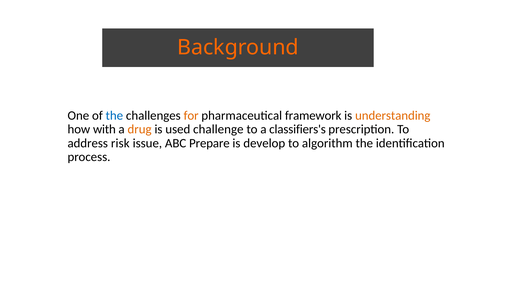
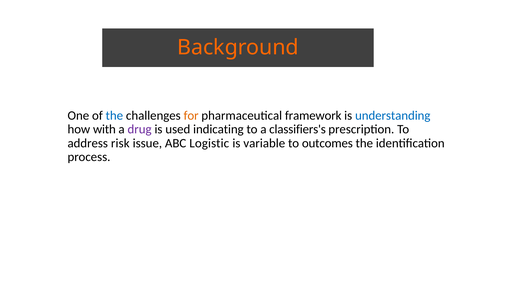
understanding colour: orange -> blue
drug colour: orange -> purple
challenge: challenge -> indicating
Prepare: Prepare -> Logistic
develop: develop -> variable
algorithm: algorithm -> outcomes
